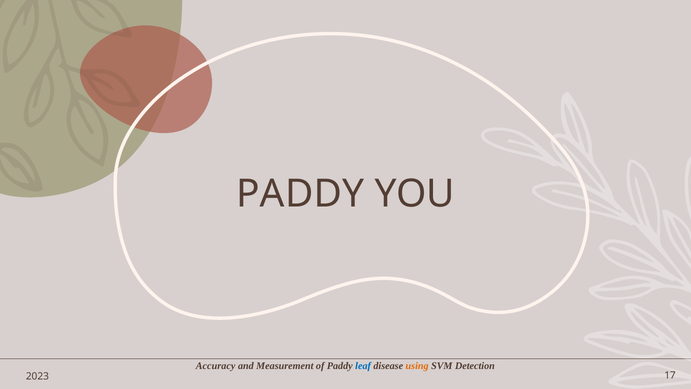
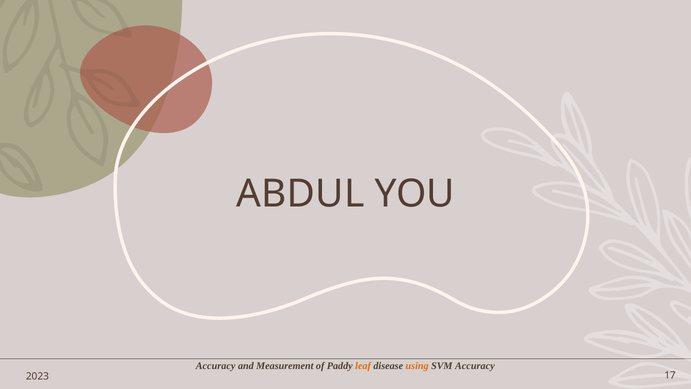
PADDY at (300, 194): PADDY -> ABDUL
leaf colour: blue -> orange
SVM Detection: Detection -> Accuracy
